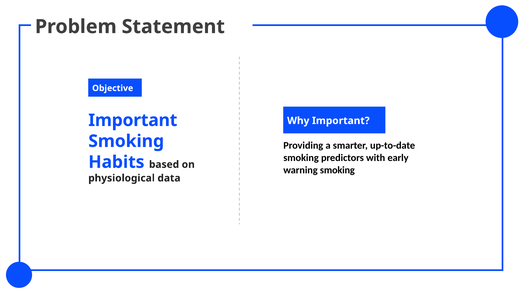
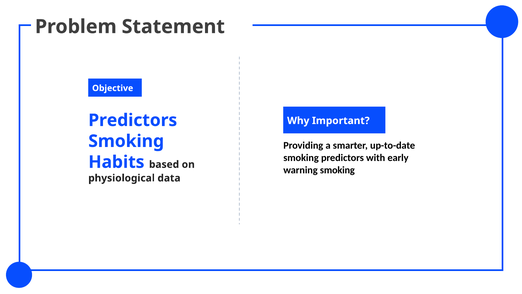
Important at (133, 120): Important -> Predictors
